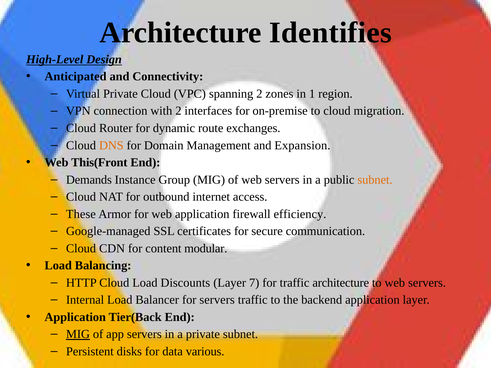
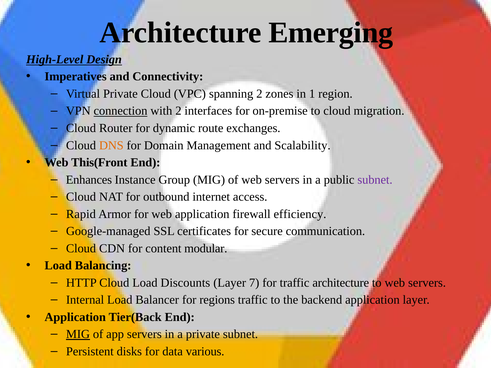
Identifies: Identifies -> Emerging
Anticipated: Anticipated -> Imperatives
connection underline: none -> present
Expansion: Expansion -> Scalability
Demands: Demands -> Enhances
subnet at (375, 180) colour: orange -> purple
These: These -> Rapid
for servers: servers -> regions
